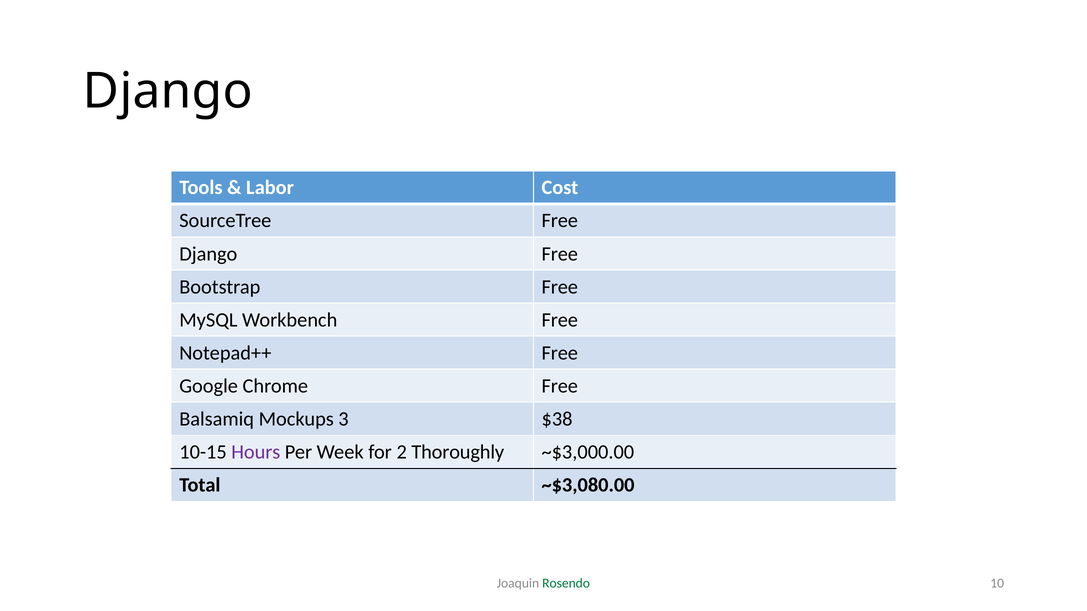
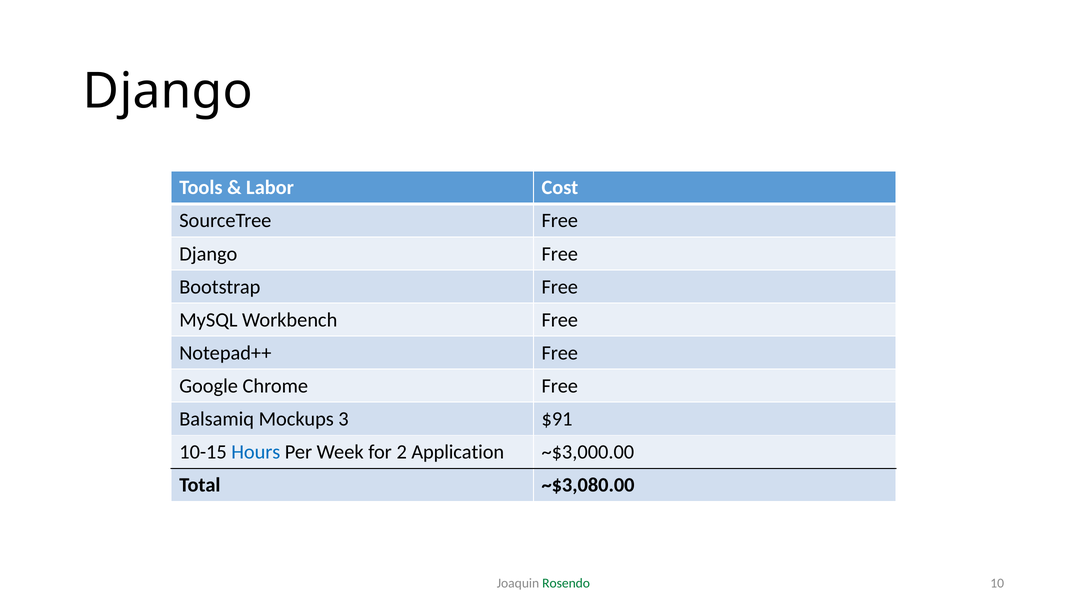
$38: $38 -> $91
Hours colour: purple -> blue
Thoroughly: Thoroughly -> Application
